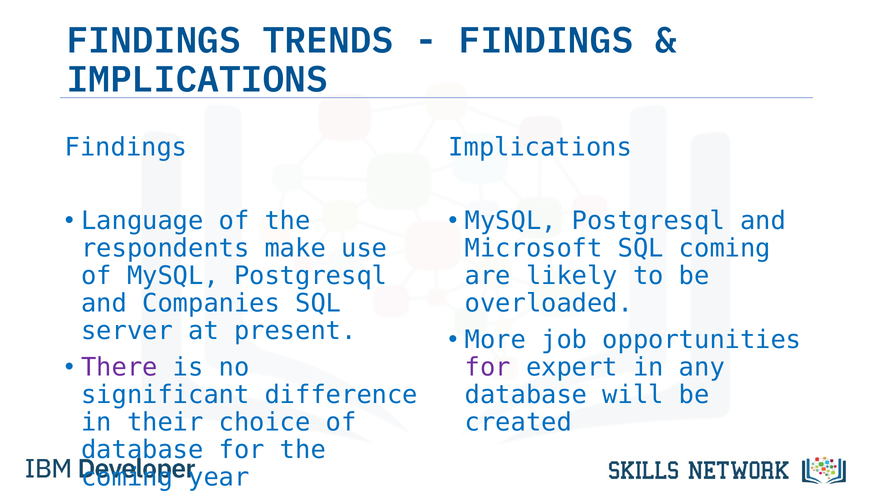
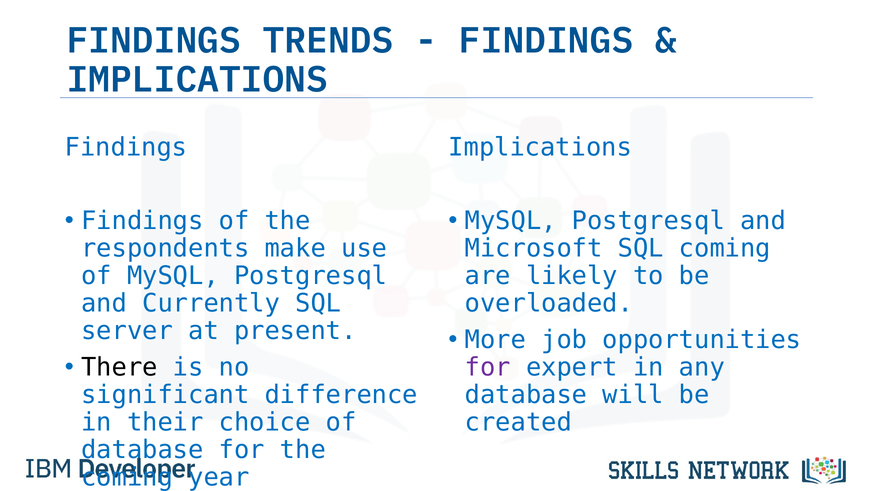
Language at (142, 221): Language -> Findings
Companies: Companies -> Currently
There colour: purple -> black
